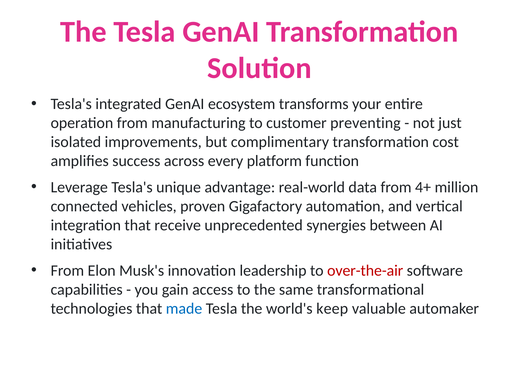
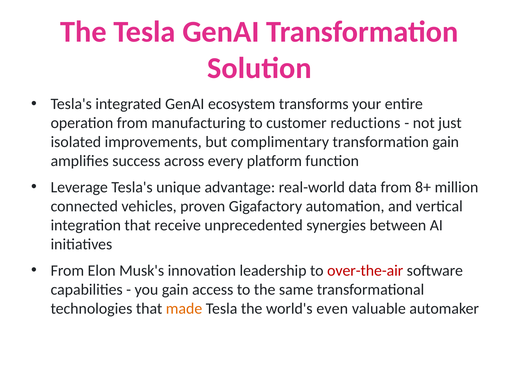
preventing: preventing -> reductions
transformation cost: cost -> gain
4+: 4+ -> 8+
made colour: blue -> orange
keep: keep -> even
